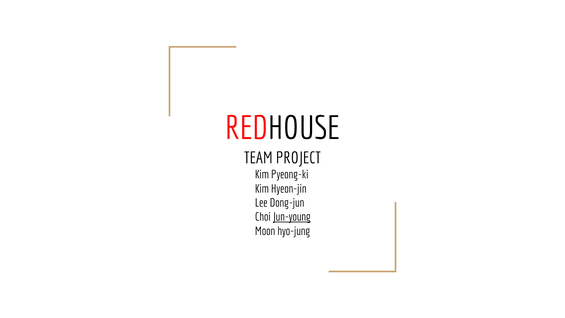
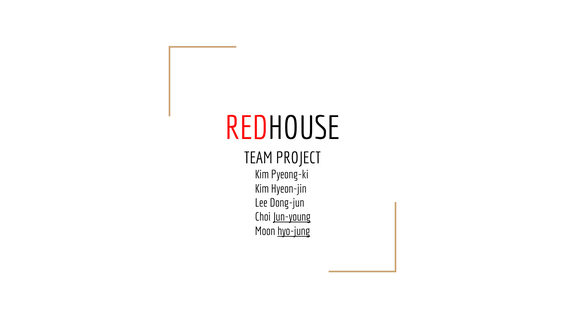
hyo-jung underline: none -> present
